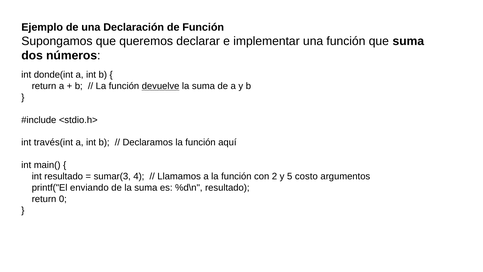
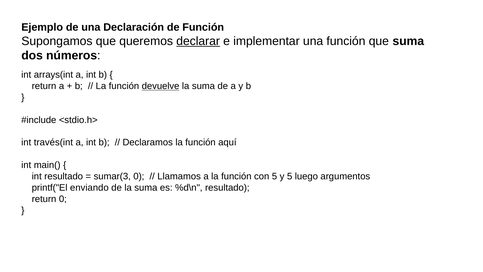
declarar underline: none -> present
donde(int: donde(int -> arrays(int
sumar(3 4: 4 -> 0
con 2: 2 -> 5
costo: costo -> luego
